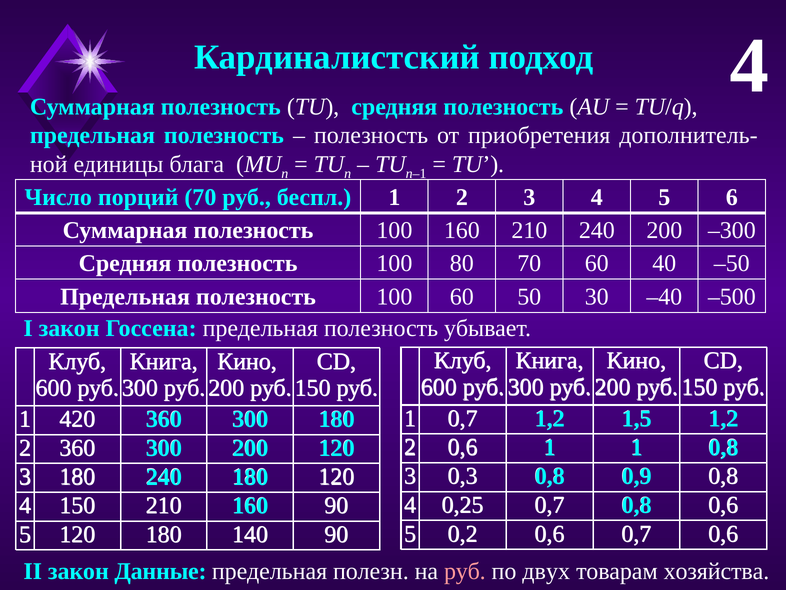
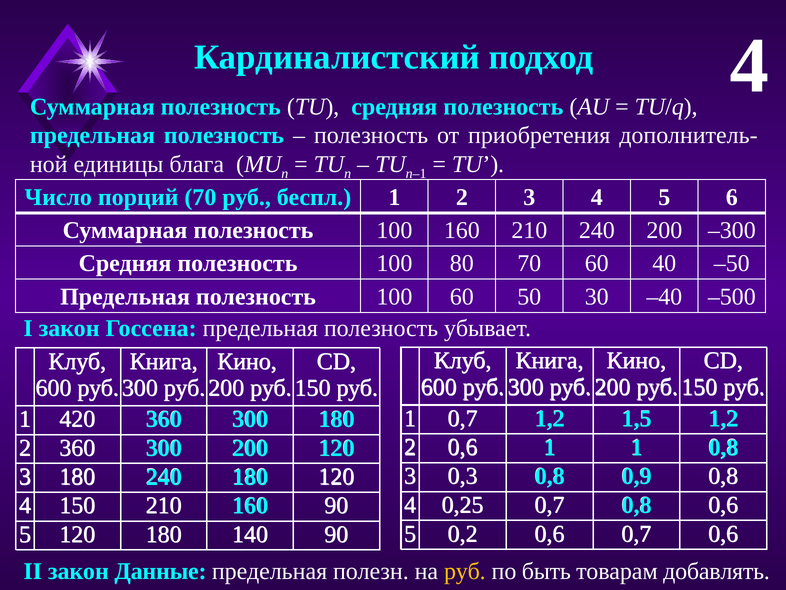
руб at (465, 571) colour: pink -> yellow
двух: двух -> быть
хозяйства: хозяйства -> добавлять
